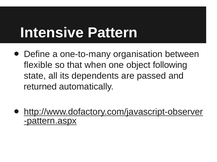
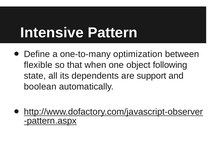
organisation: organisation -> optimization
passed: passed -> support
returned: returned -> boolean
